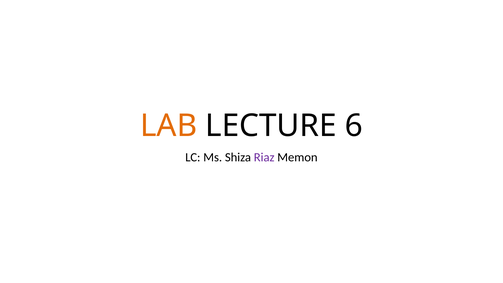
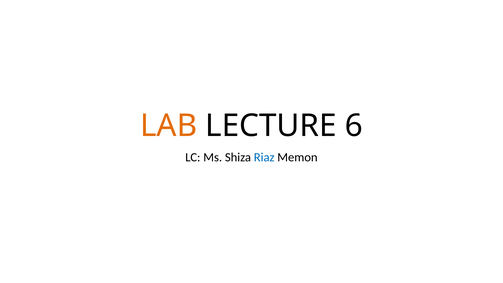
Riaz colour: purple -> blue
